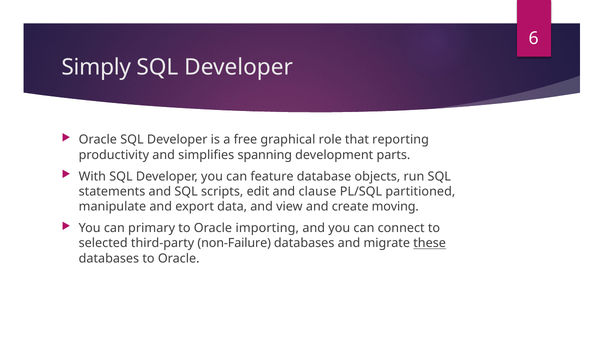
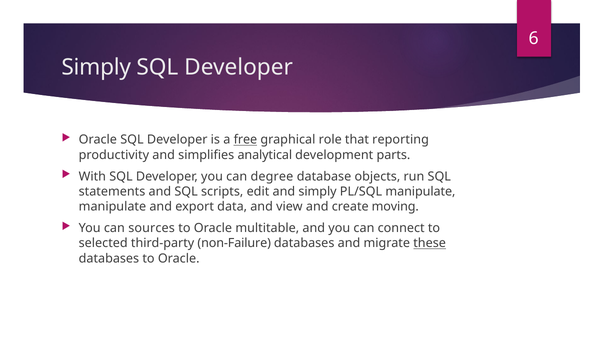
free underline: none -> present
spanning: spanning -> analytical
feature: feature -> degree
and clause: clause -> simply
PL/SQL partitioned: partitioned -> manipulate
primary: primary -> sources
importing: importing -> multitable
